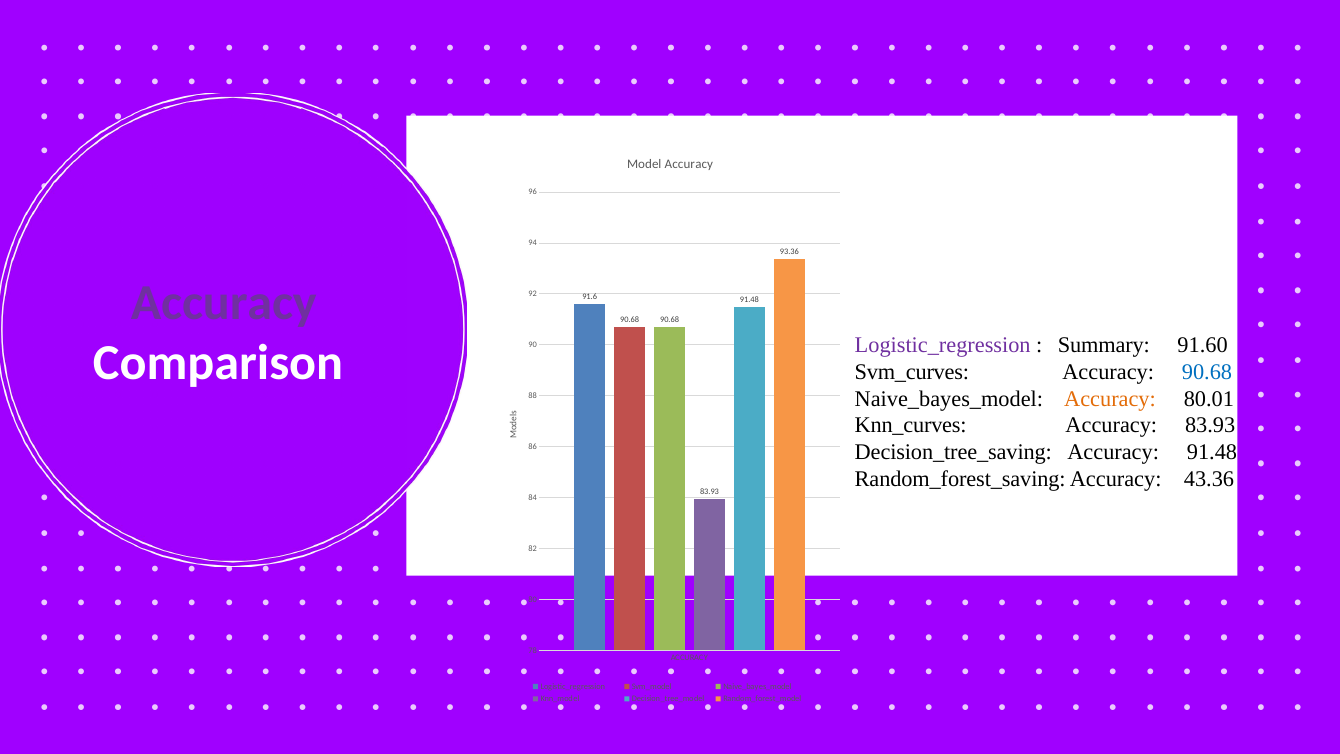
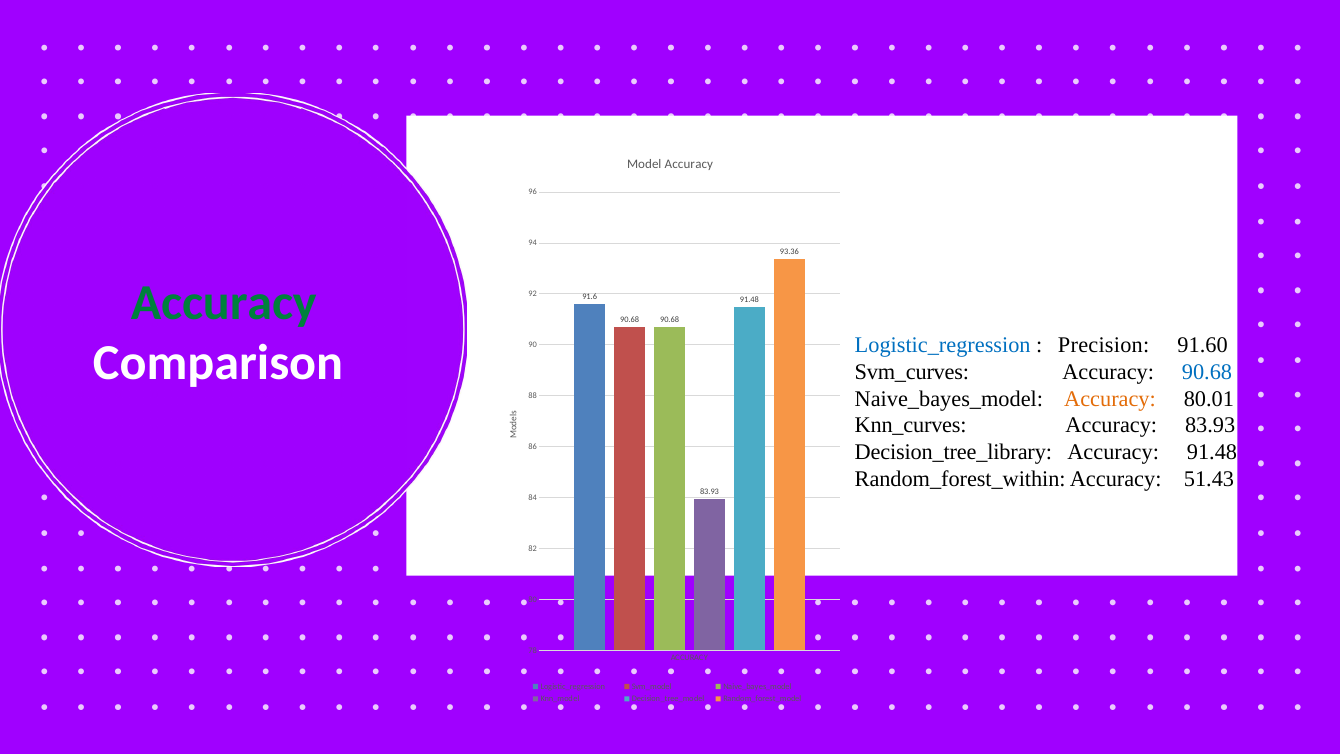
Accuracy at (224, 303) colour: purple -> green
Logistic_regression at (943, 345) colour: purple -> blue
Summary: Summary -> Precision
Decision_tree_saving: Decision_tree_saving -> Decision_tree_library
Random_forest_saving: Random_forest_saving -> Random_forest_within
43.36: 43.36 -> 51.43
